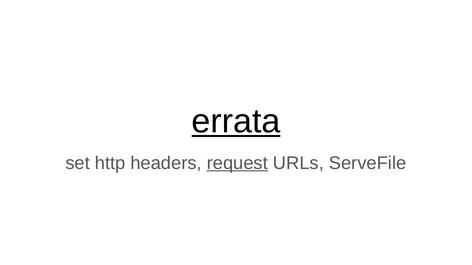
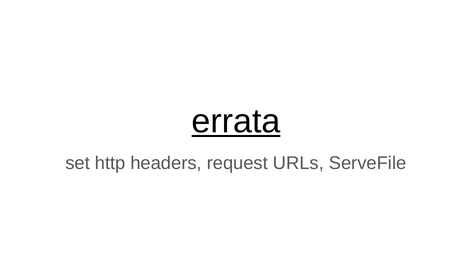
request underline: present -> none
